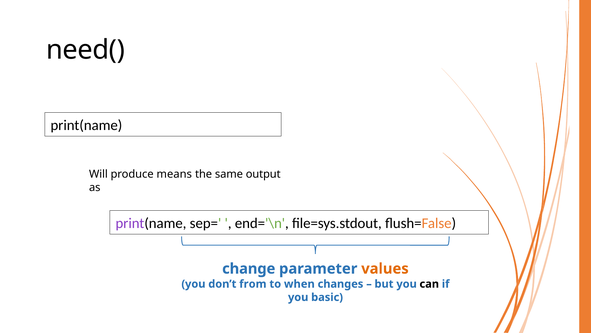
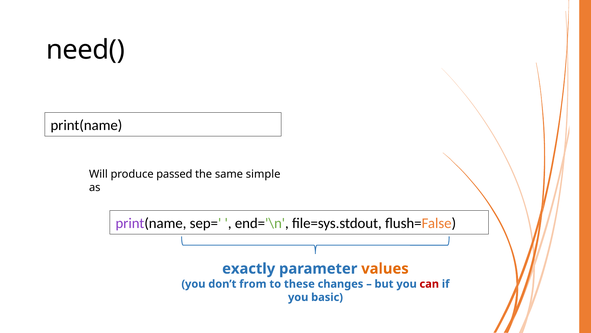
means: means -> passed
output: output -> simple
change: change -> exactly
when: when -> these
can colour: black -> red
